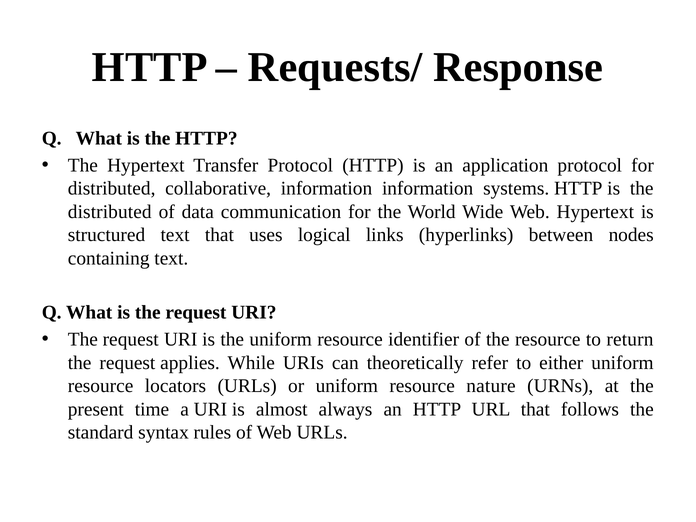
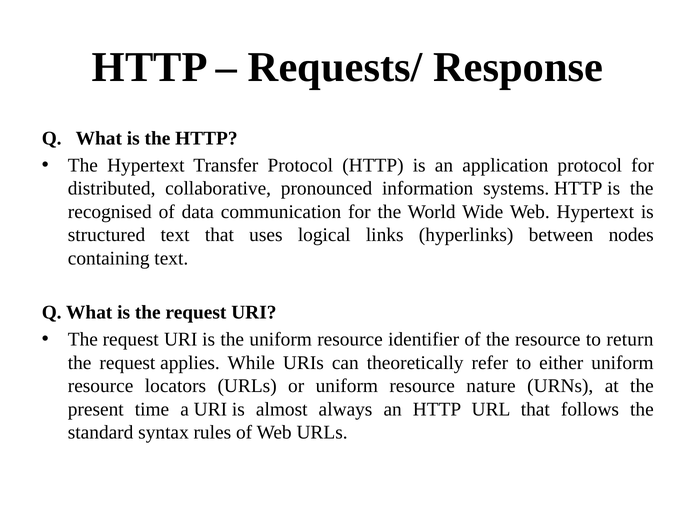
collaborative information: information -> pronounced
distributed at (110, 212): distributed -> recognised
